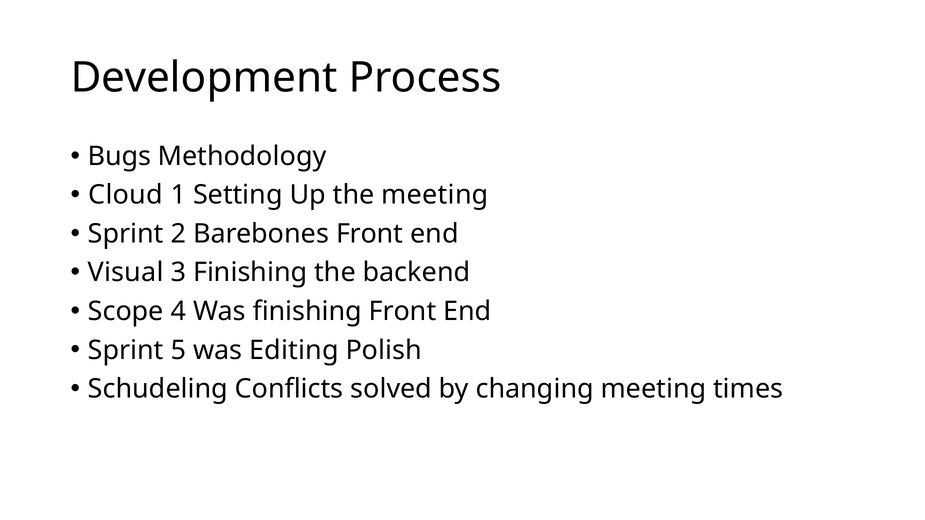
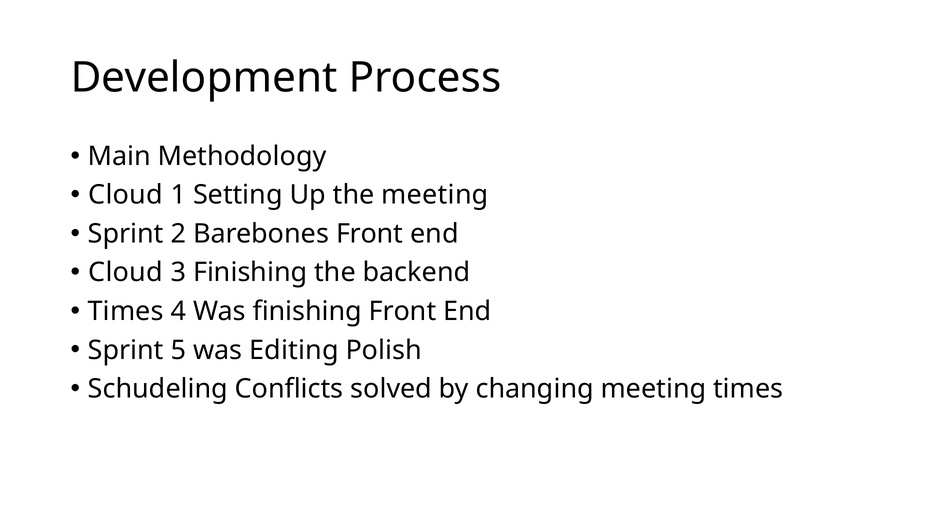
Bugs: Bugs -> Main
Visual at (126, 273): Visual -> Cloud
Scope at (126, 312): Scope -> Times
